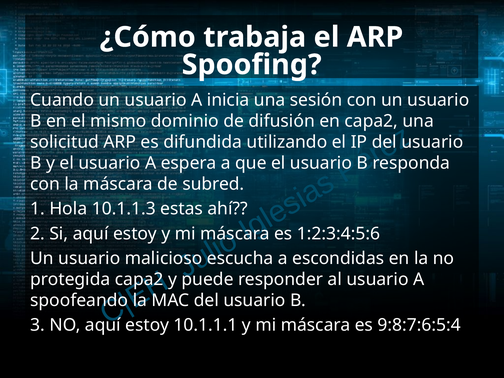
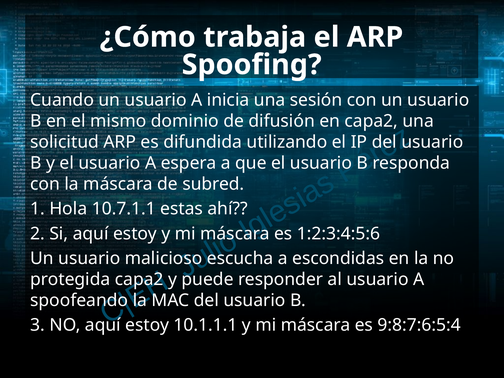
10.1.1.3: 10.1.1.3 -> 10.7.1.1
